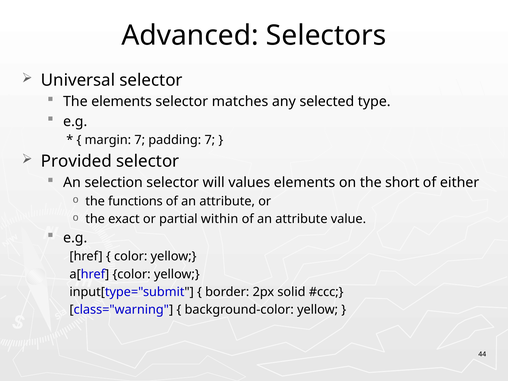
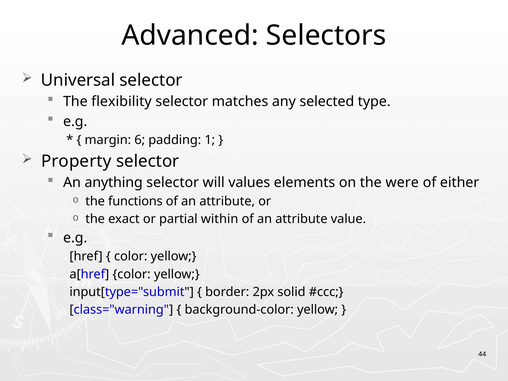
The elements: elements -> flexibility
margin 7: 7 -> 6
padding 7: 7 -> 1
Provided: Provided -> Property
selection: selection -> anything
short: short -> were
